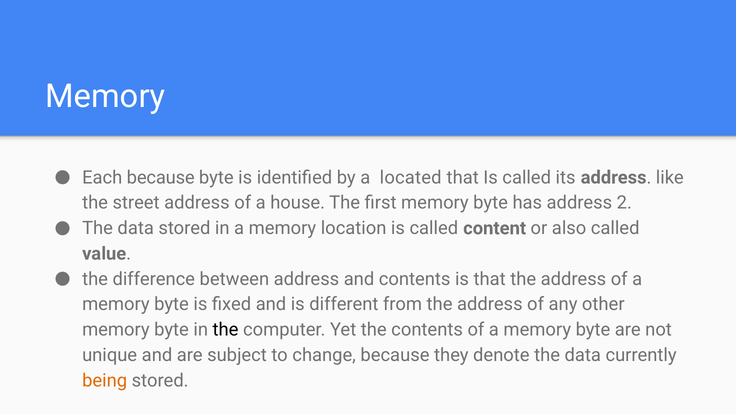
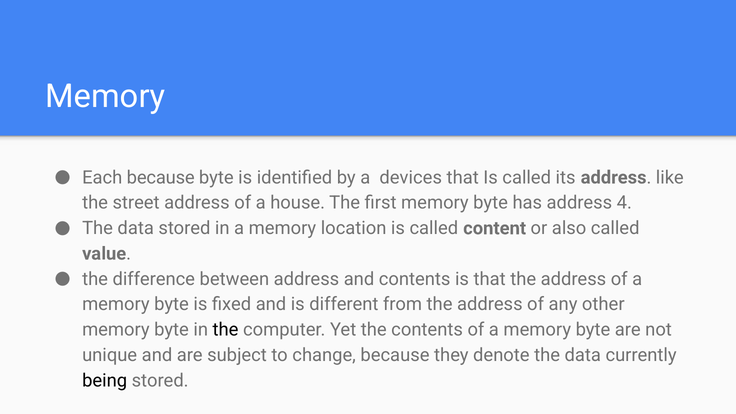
located: located -> devices
2: 2 -> 4
being colour: orange -> black
